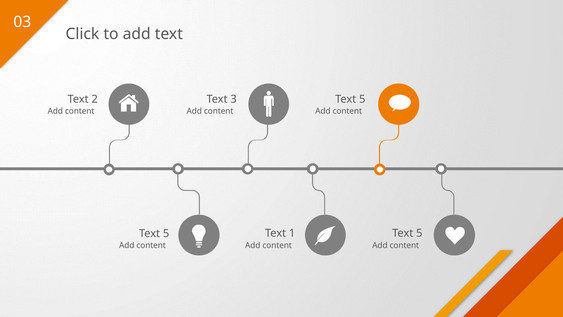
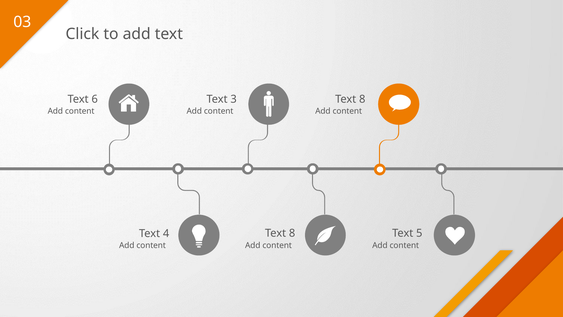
2: 2 -> 6
5 at (362, 99): 5 -> 8
1 at (292, 233): 1 -> 8
5 at (166, 233): 5 -> 4
